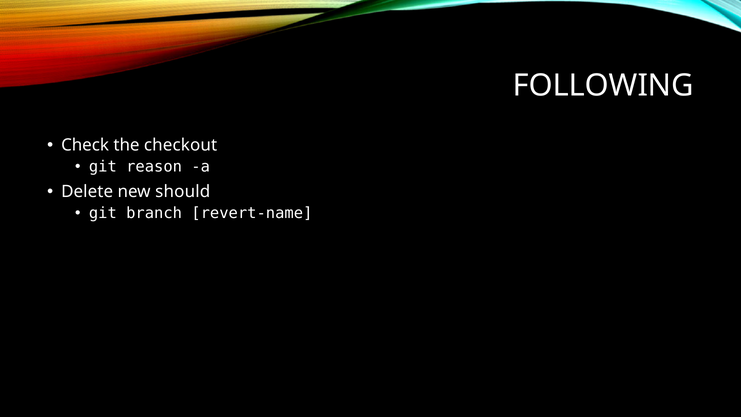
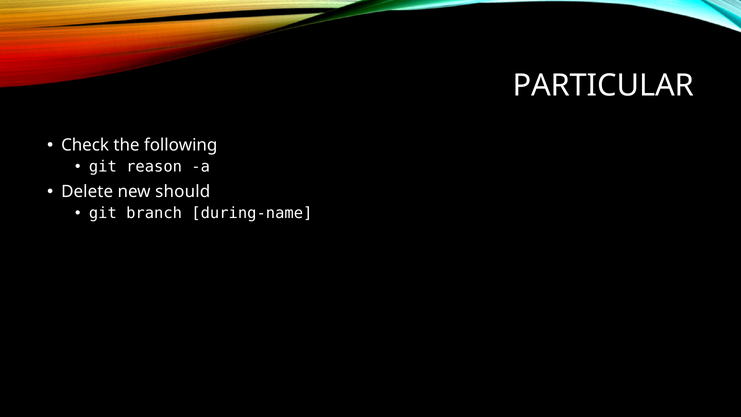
FOLLOWING: FOLLOWING -> PARTICULAR
checkout: checkout -> following
revert-name: revert-name -> during-name
